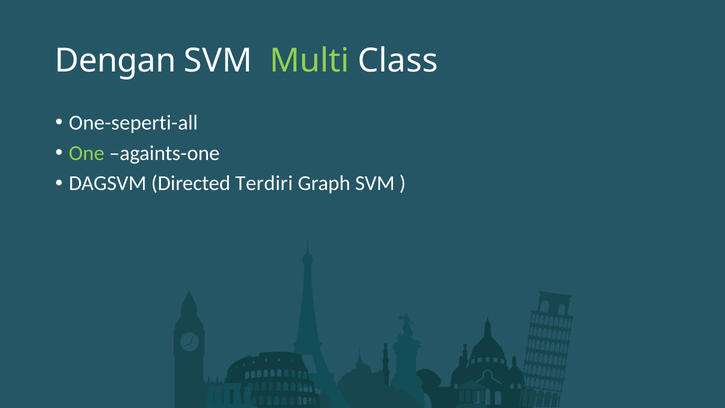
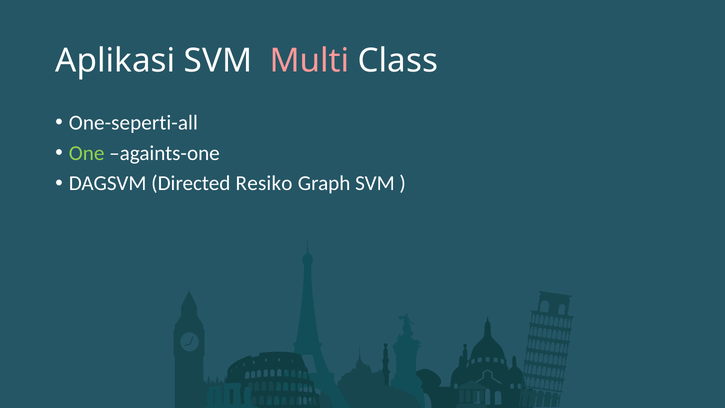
Dengan: Dengan -> Aplikasi
Multi colour: light green -> pink
Terdiri: Terdiri -> Resiko
